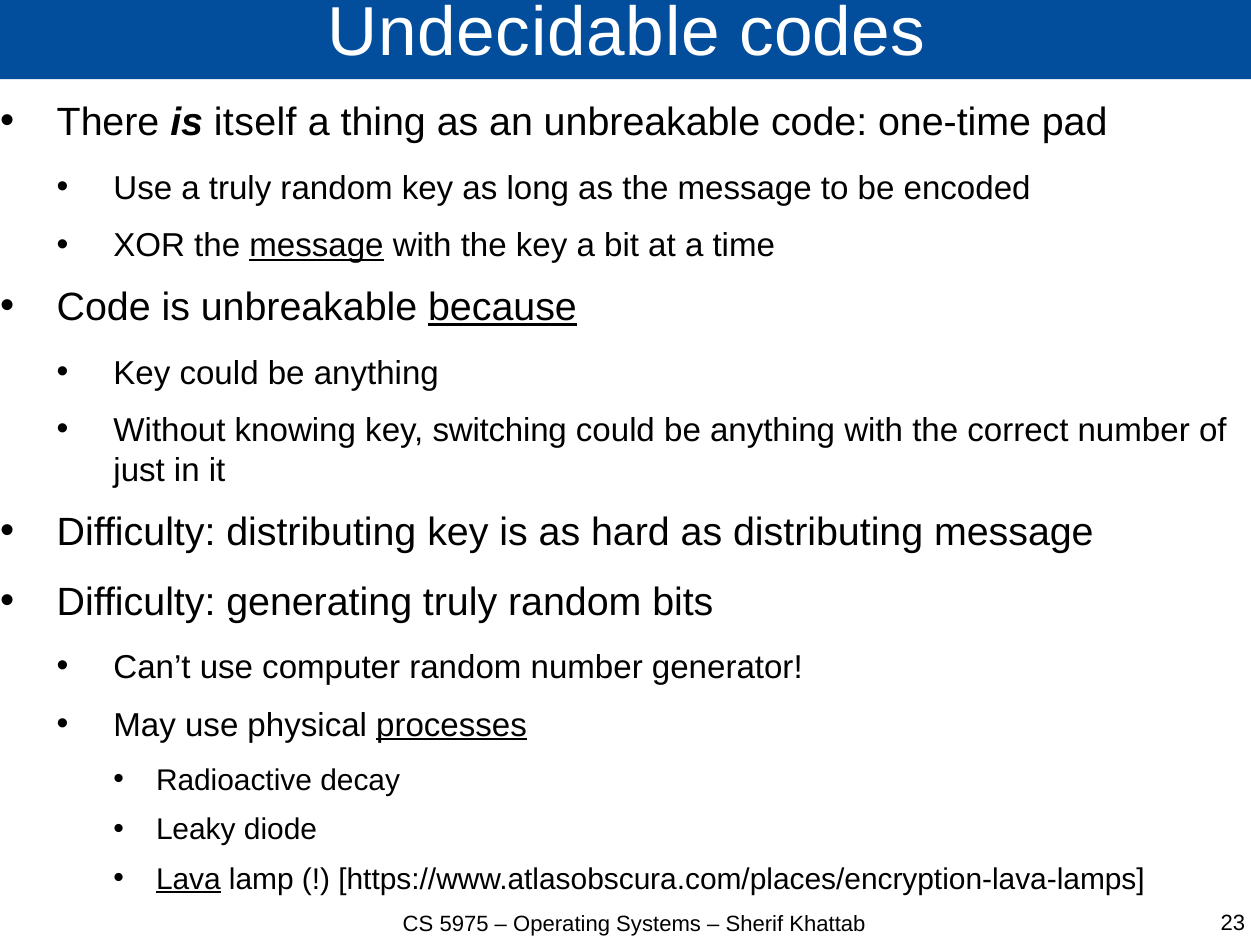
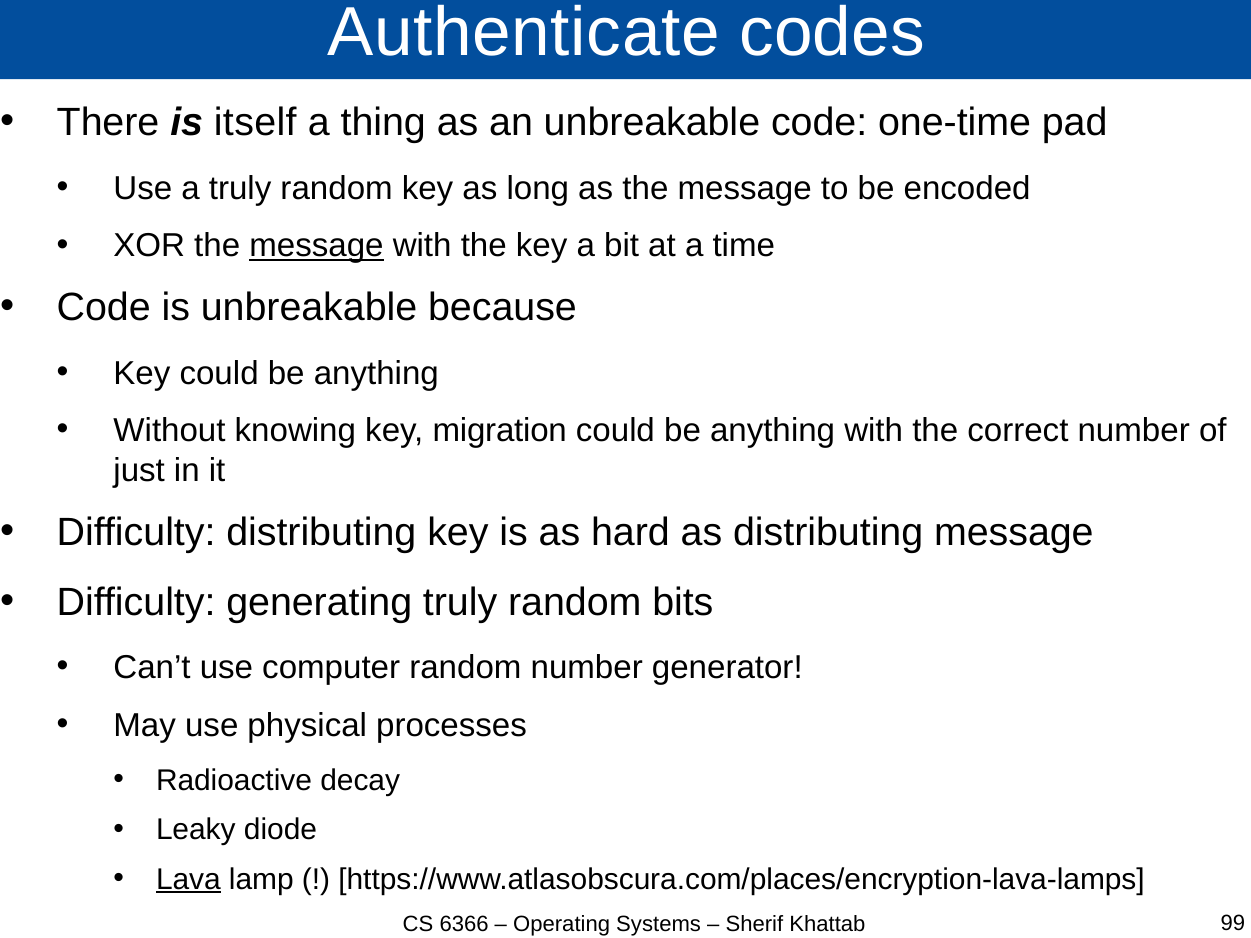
Undecidable: Undecidable -> Authenticate
because underline: present -> none
switching: switching -> migration
processes underline: present -> none
5975: 5975 -> 6366
23: 23 -> 99
